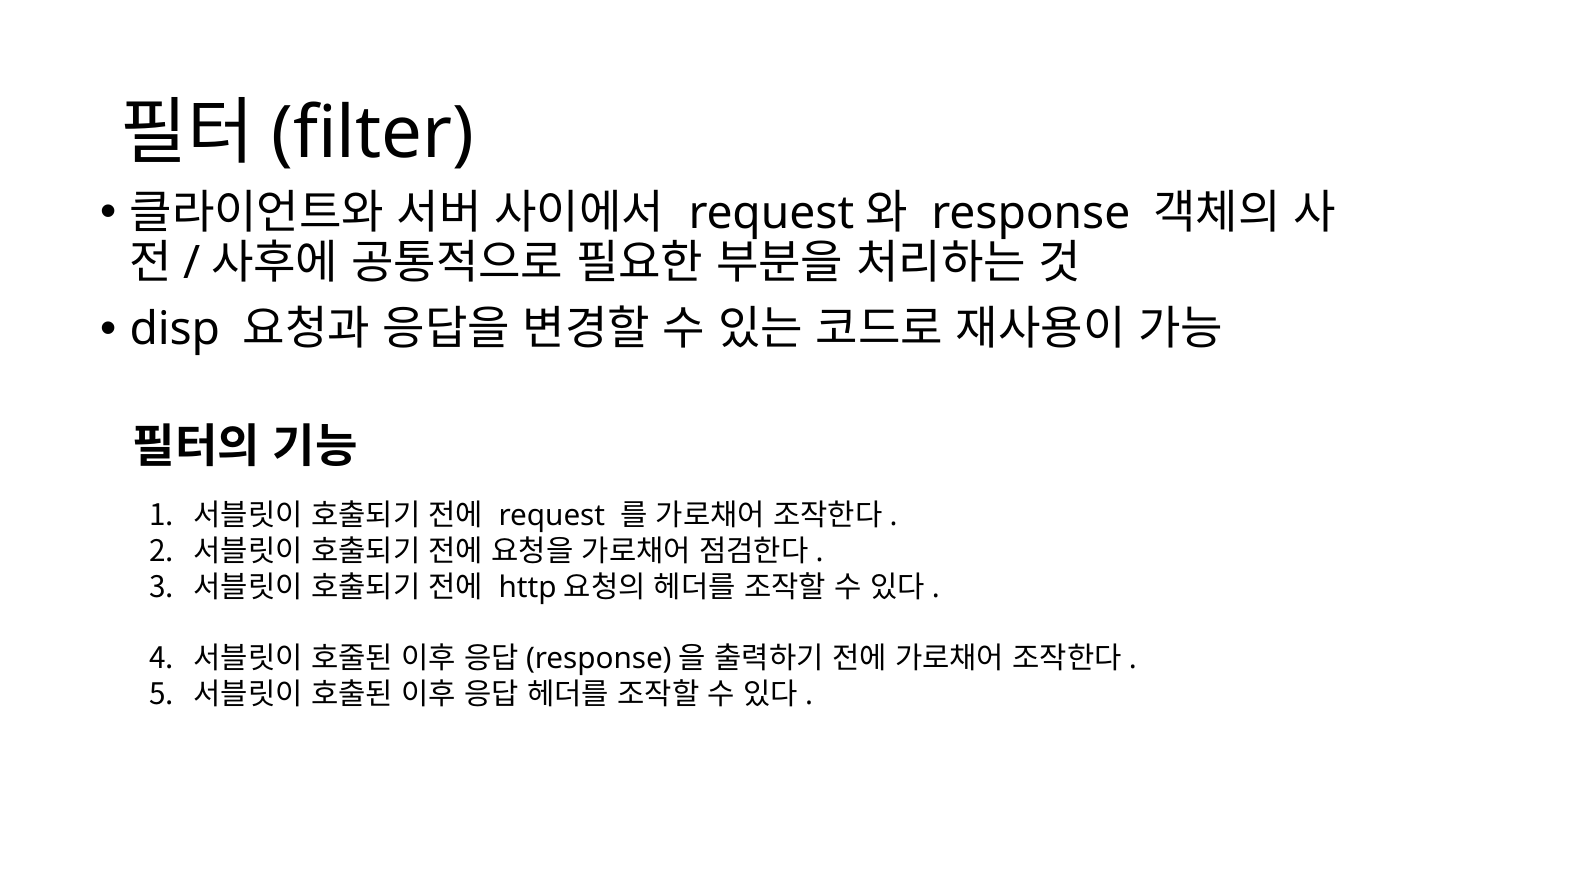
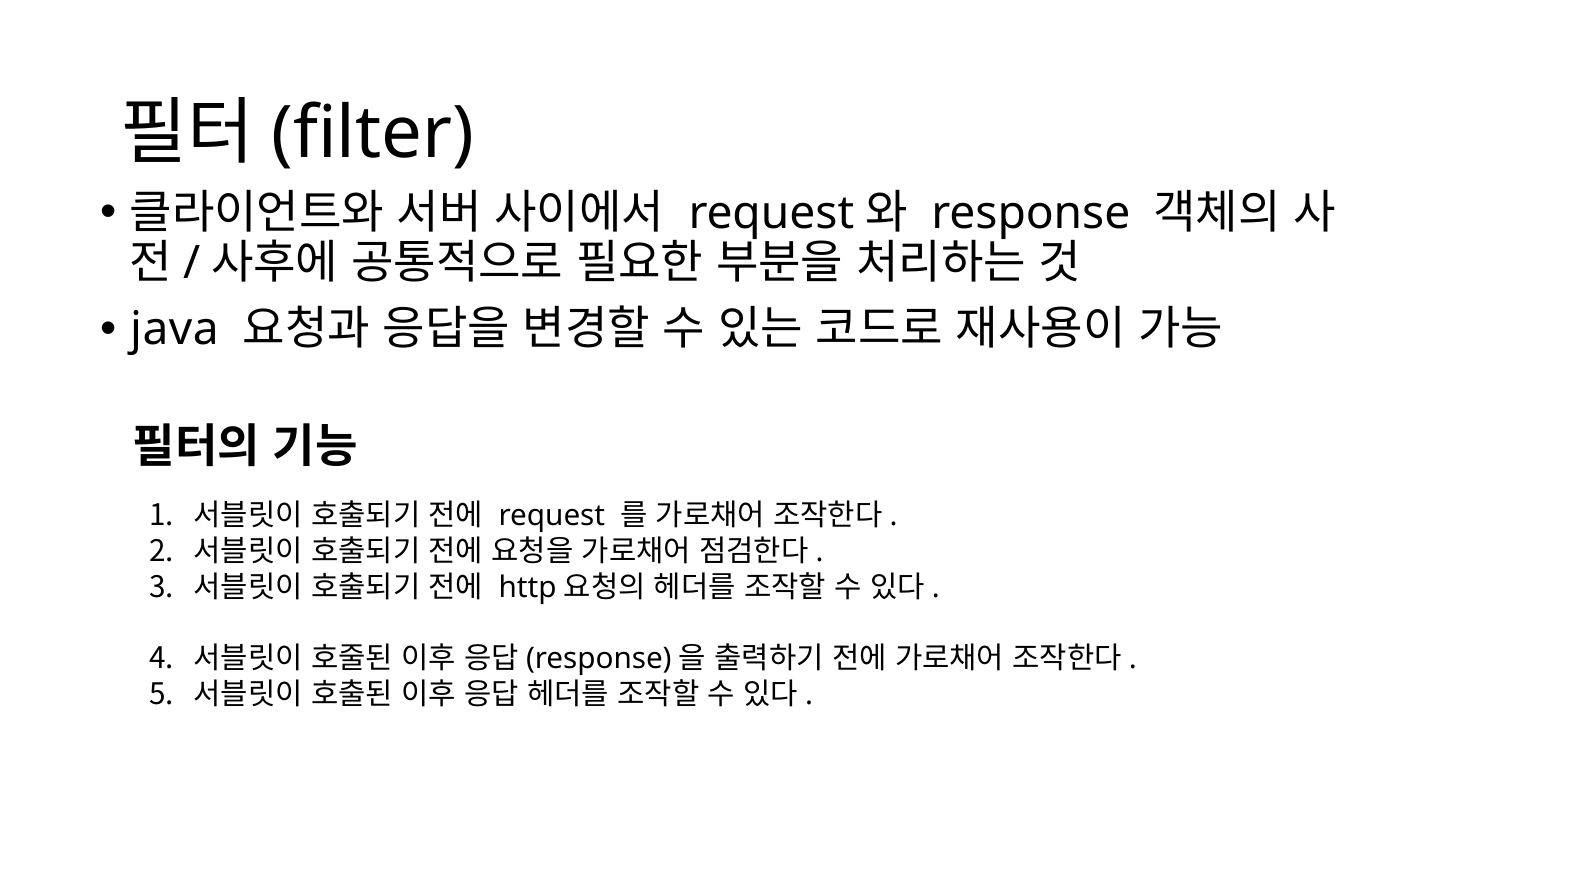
disp: disp -> java
